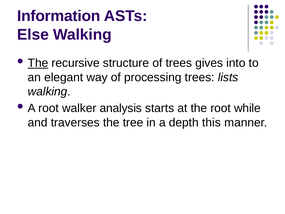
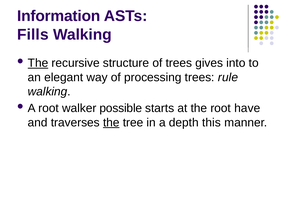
Else: Else -> Fills
lists: lists -> rule
analysis: analysis -> possible
while: while -> have
the at (111, 122) underline: none -> present
